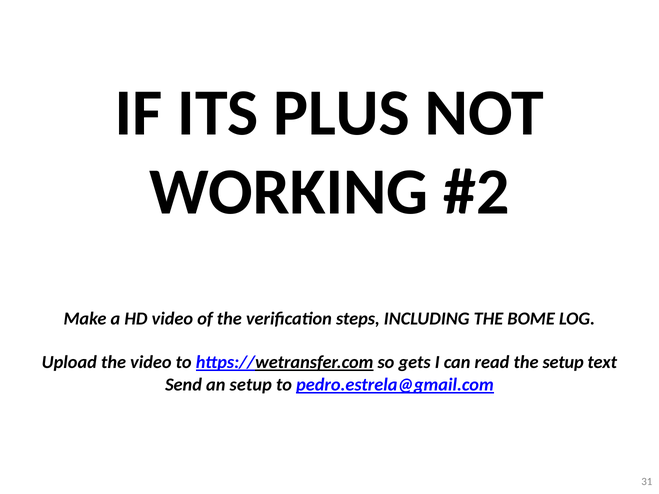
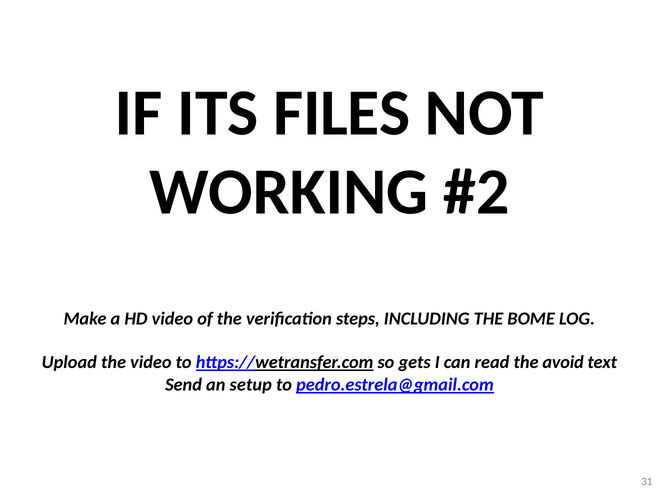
PLUS: PLUS -> FILES
the setup: setup -> avoid
